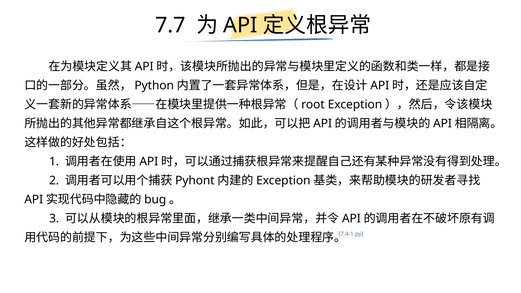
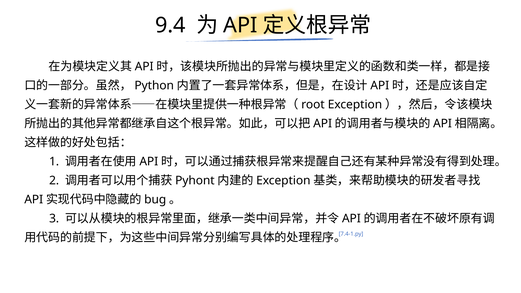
7.7: 7.7 -> 9.4
